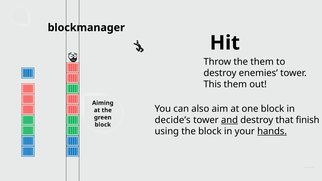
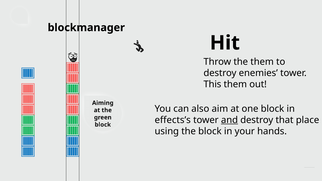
decide’s: decide’s -> effects’s
finish: finish -> place
hands underline: present -> none
